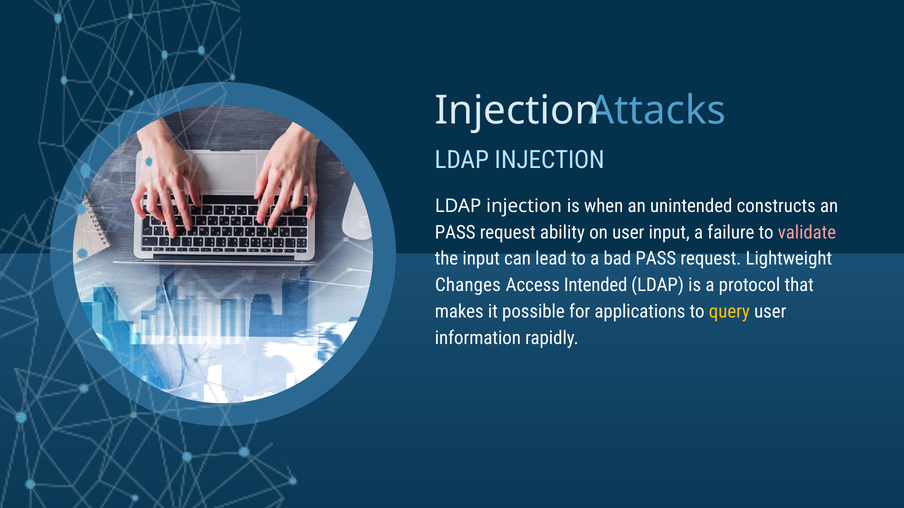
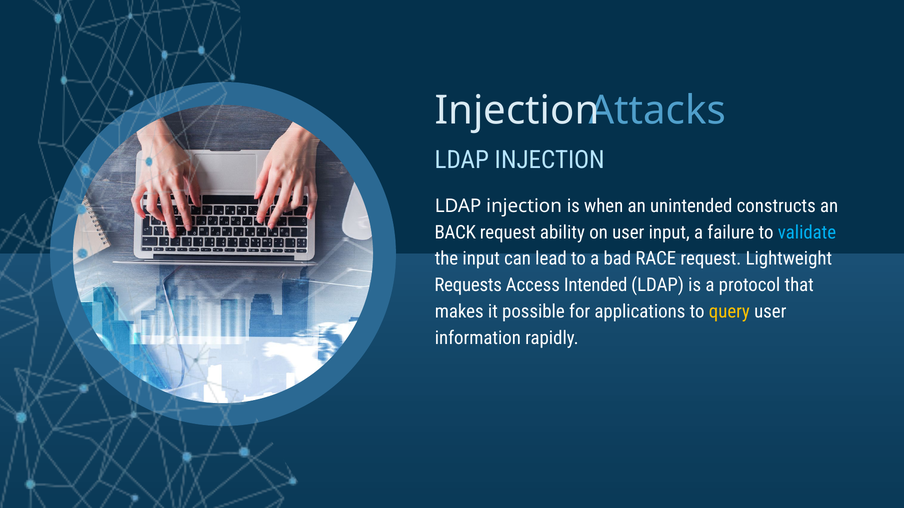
PASS at (455, 233): PASS -> BACK
validate colour: pink -> light blue
bad PASS: PASS -> RACE
Changes: Changes -> Requests
